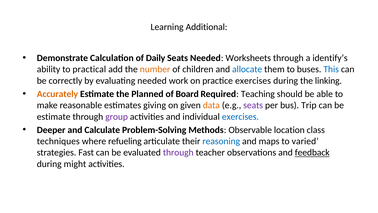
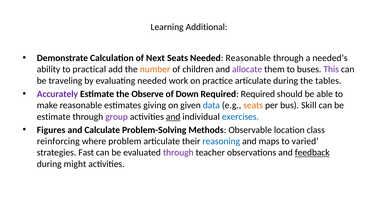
Daily: Daily -> Next
Needed Worksheets: Worksheets -> Reasonable
identify’s: identify’s -> needed’s
allocate colour: blue -> purple
This colour: blue -> purple
correctly: correctly -> traveling
practice exercises: exercises -> articulate
linking: linking -> tables
Accurately colour: orange -> purple
Planned: Planned -> Observe
Board: Board -> Down
Required Teaching: Teaching -> Required
data colour: orange -> blue
seats at (253, 105) colour: purple -> orange
Trip: Trip -> Skill
and at (173, 116) underline: none -> present
Deeper: Deeper -> Figures
techniques: techniques -> reinforcing
refueling: refueling -> problem
